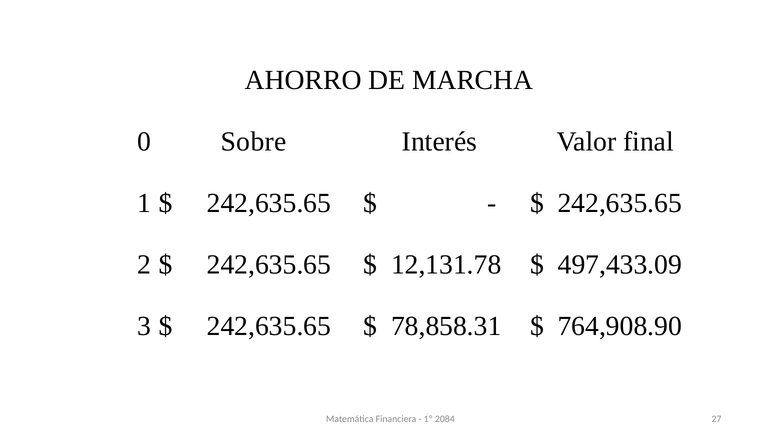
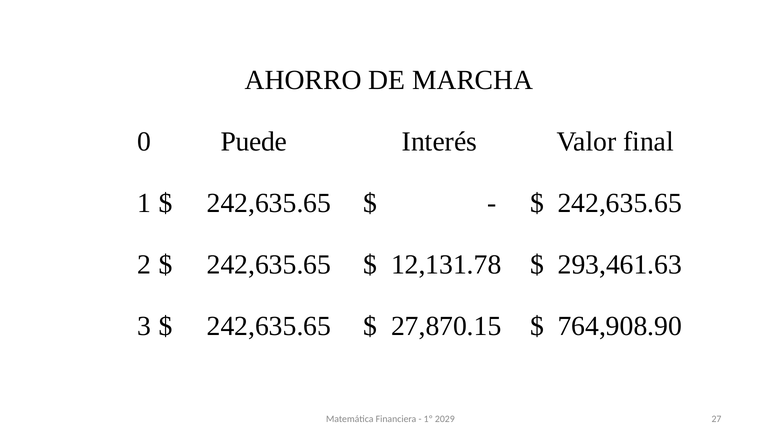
Sobre: Sobre -> Puede
497,433.09: 497,433.09 -> 293,461.63
78,858.31: 78,858.31 -> 27,870.15
2084: 2084 -> 2029
